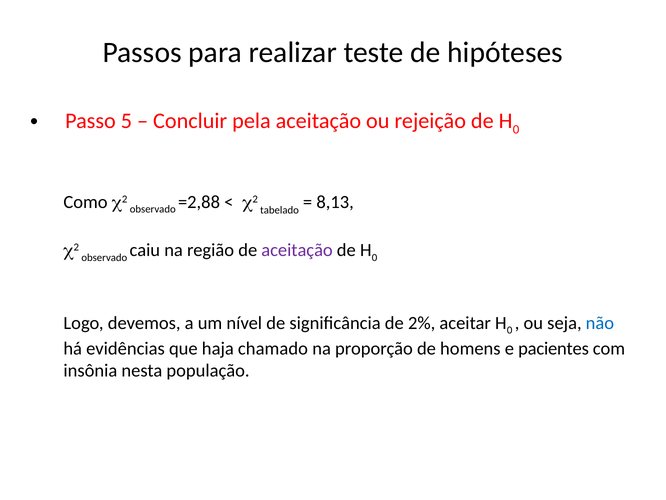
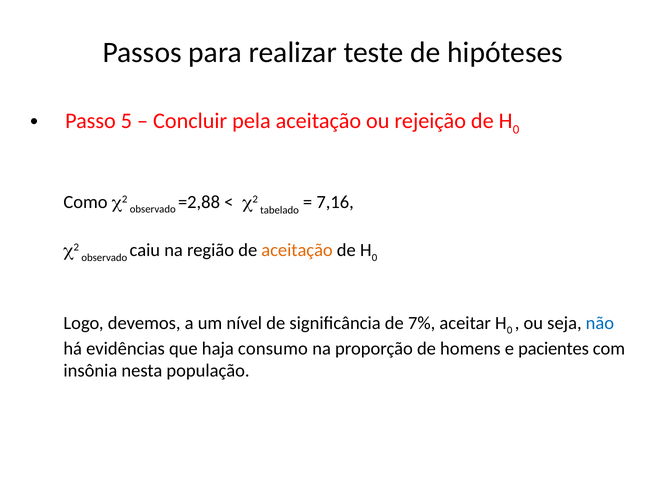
8,13: 8,13 -> 7,16
aceitação at (297, 250) colour: purple -> orange
2%: 2% -> 7%
chamado: chamado -> consumo
